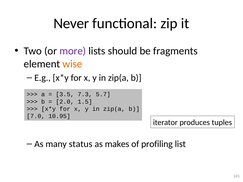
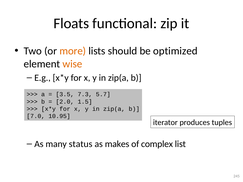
Never: Never -> Floats
more colour: purple -> orange
fragments: fragments -> optimized
profiling: profiling -> complex
